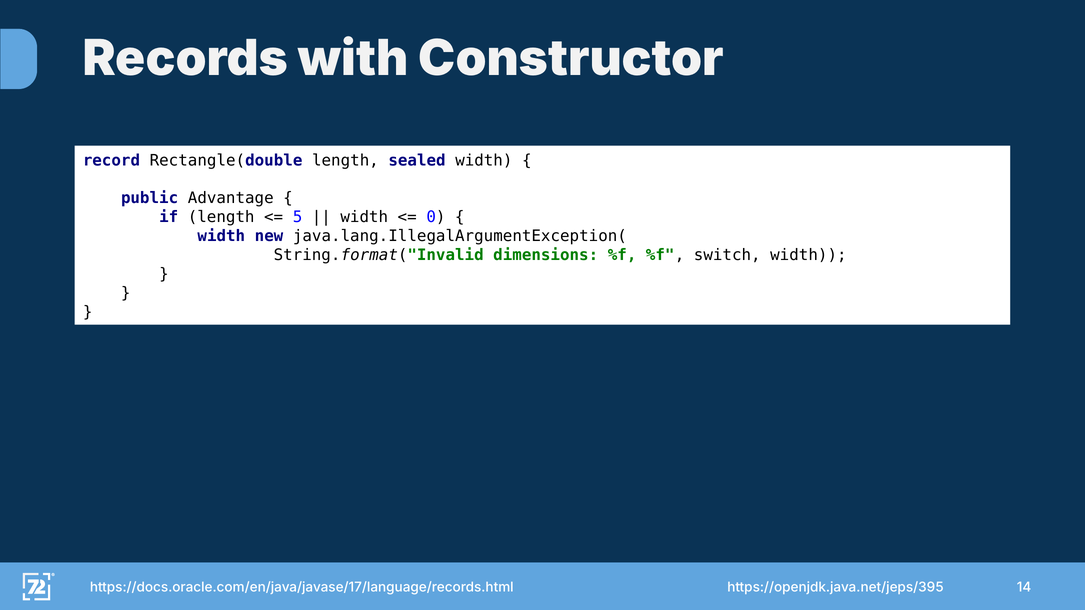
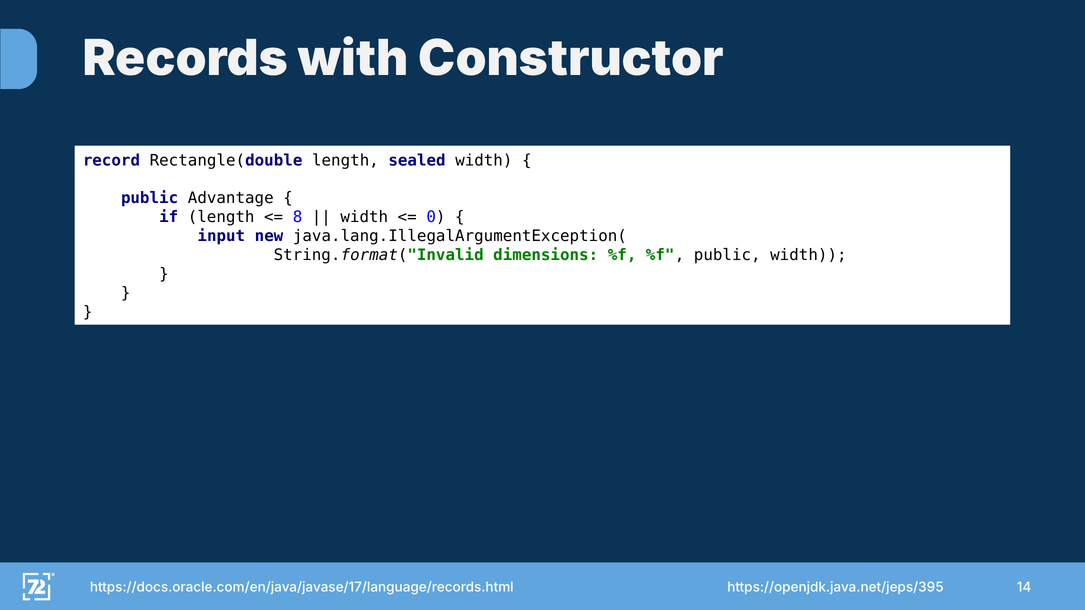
5: 5 -> 8
width at (221, 236): width -> input
%f switch: switch -> public
